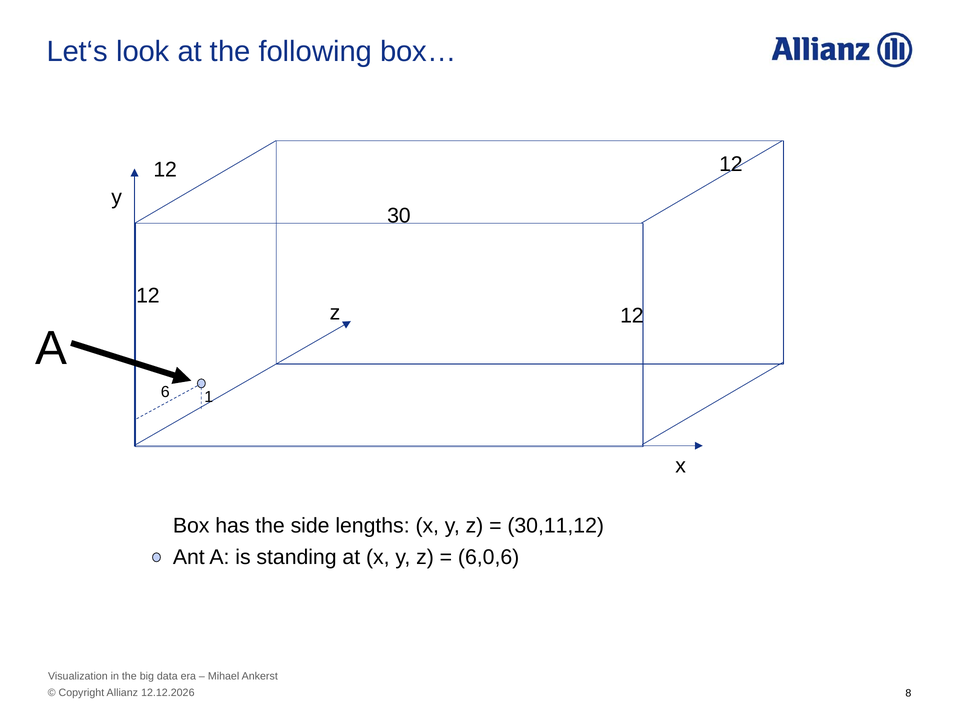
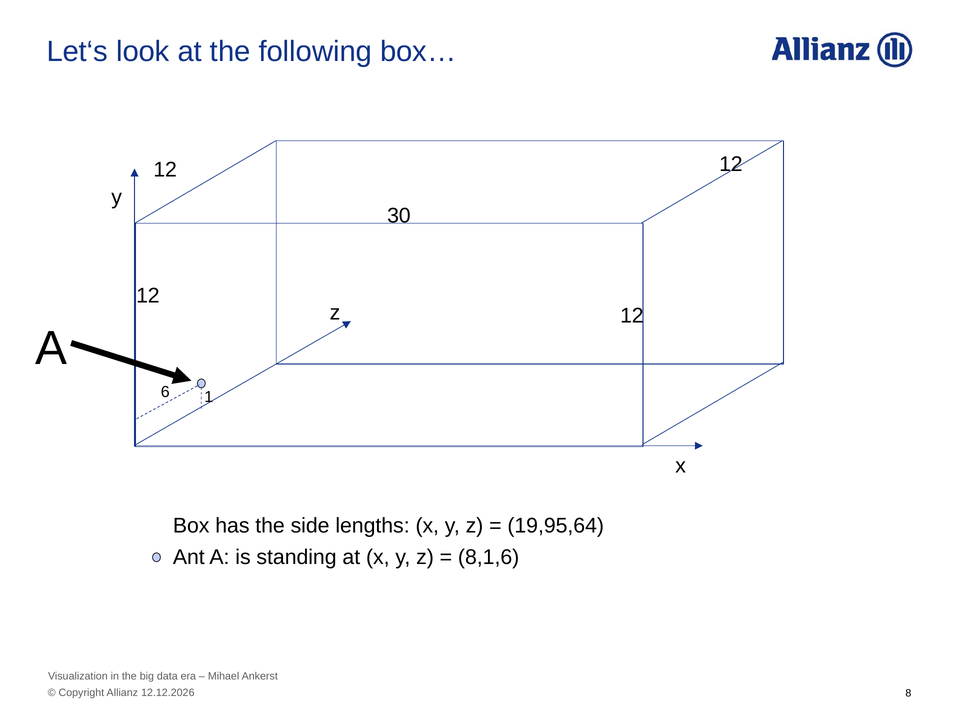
30,11,12: 30,11,12 -> 19,95,64
6,0,6: 6,0,6 -> 8,1,6
